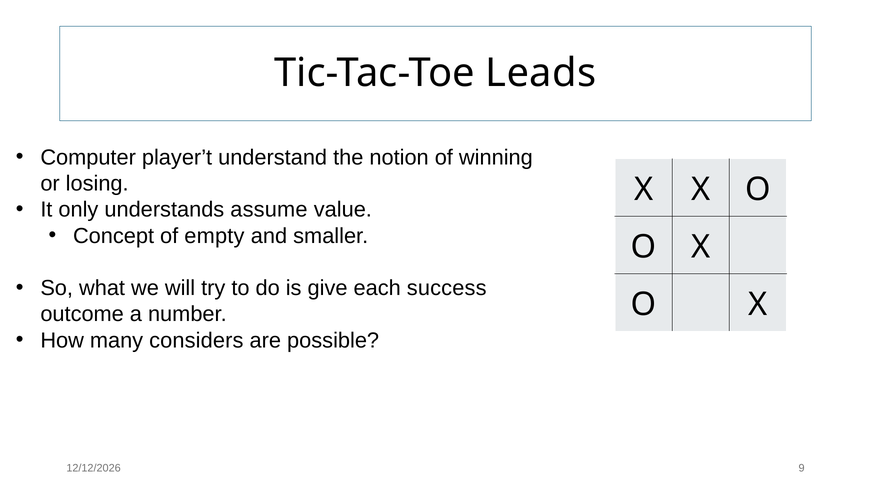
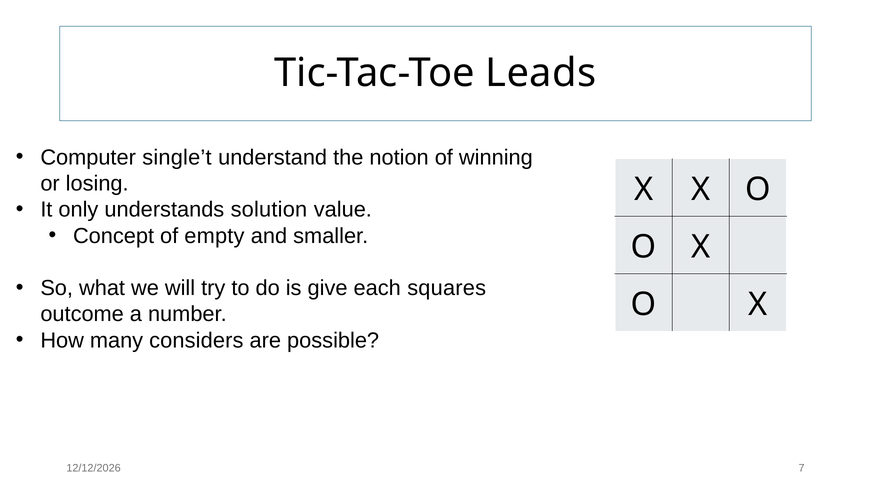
player’t: player’t -> single’t
assume: assume -> solution
success: success -> squares
9: 9 -> 7
